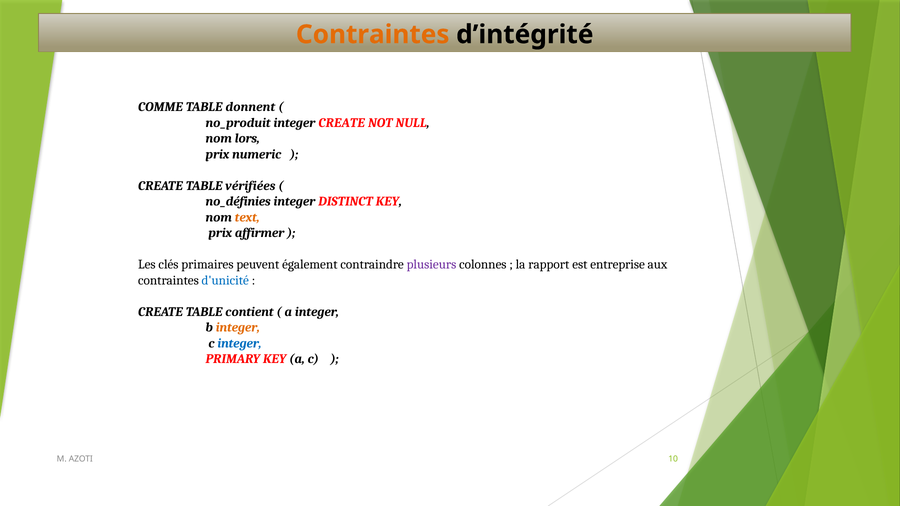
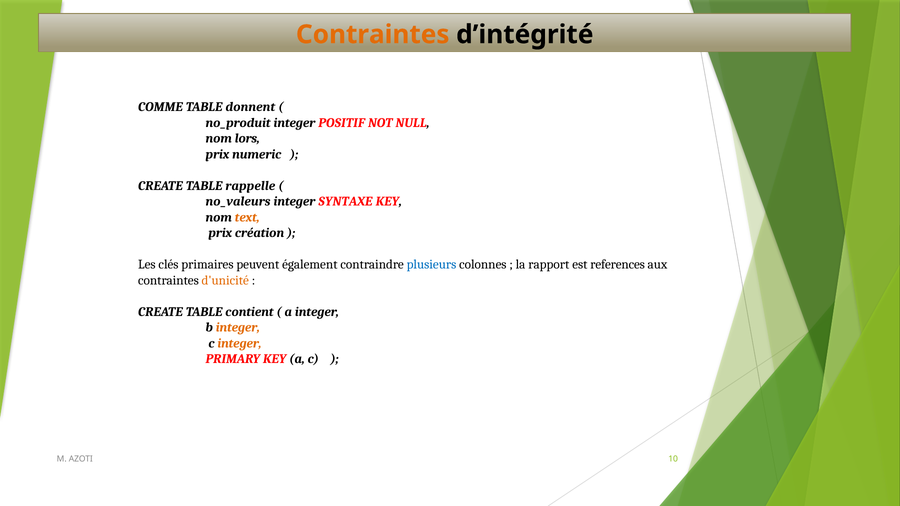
integer CREATE: CREATE -> POSITIF
vérifiées: vérifiées -> rappelle
no_définies: no_définies -> no_valeurs
DISTINCT: DISTINCT -> SYNTAXE
affirmer: affirmer -> création
plusieurs colour: purple -> blue
entreprise: entreprise -> references
d'unicité colour: blue -> orange
integer at (239, 343) colour: blue -> orange
